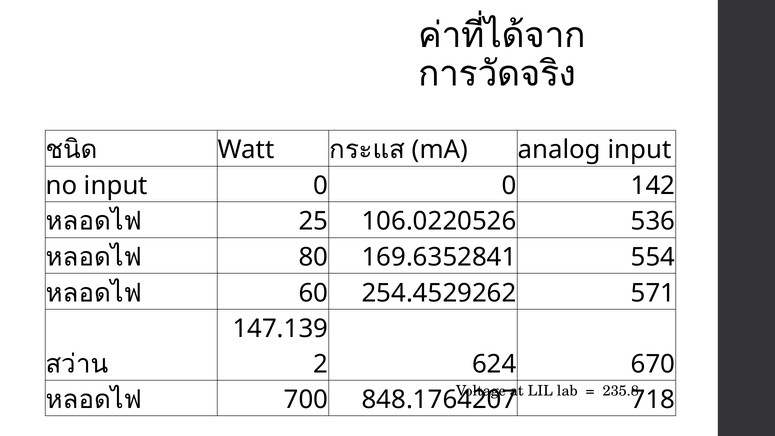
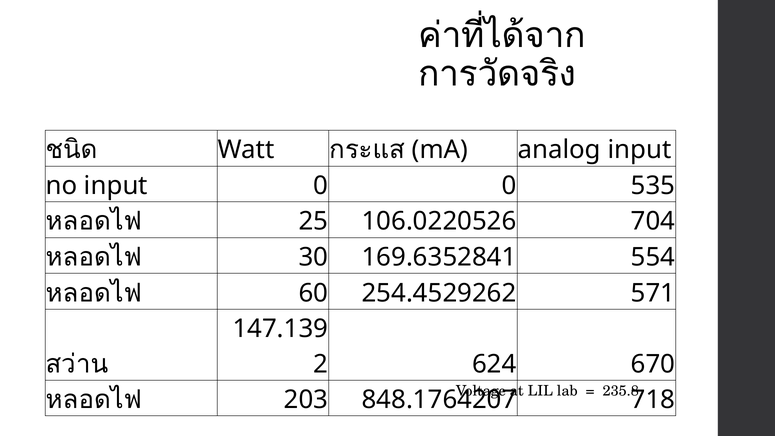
142: 142 -> 535
536: 536 -> 704
80: 80 -> 30
700: 700 -> 203
